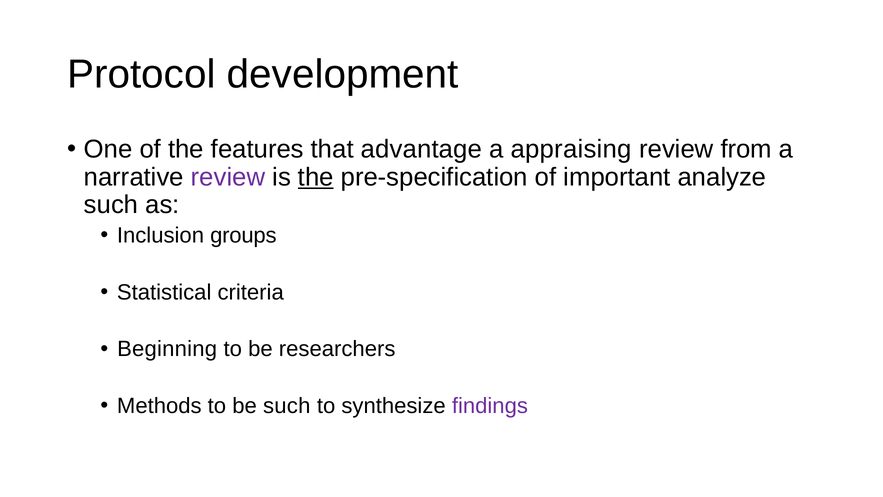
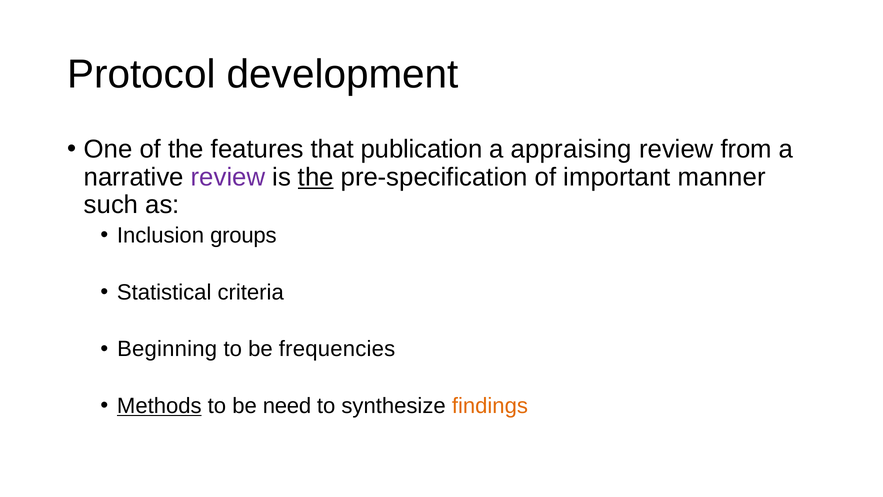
advantage: advantage -> publication
analyze: analyze -> manner
researchers: researchers -> frequencies
Methods underline: none -> present
be such: such -> need
findings colour: purple -> orange
